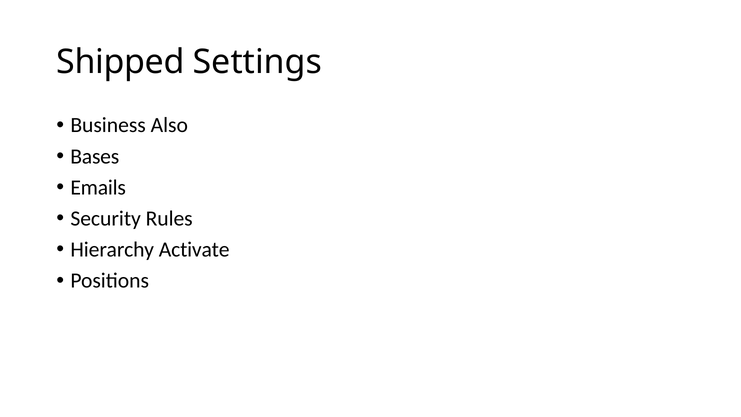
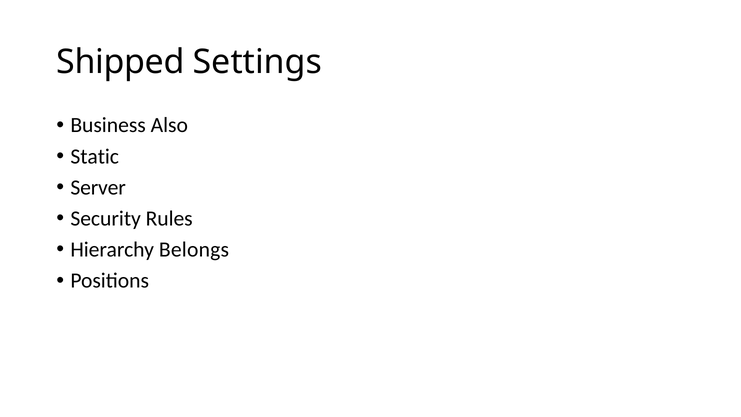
Bases: Bases -> Static
Emails: Emails -> Server
Activate: Activate -> Belongs
